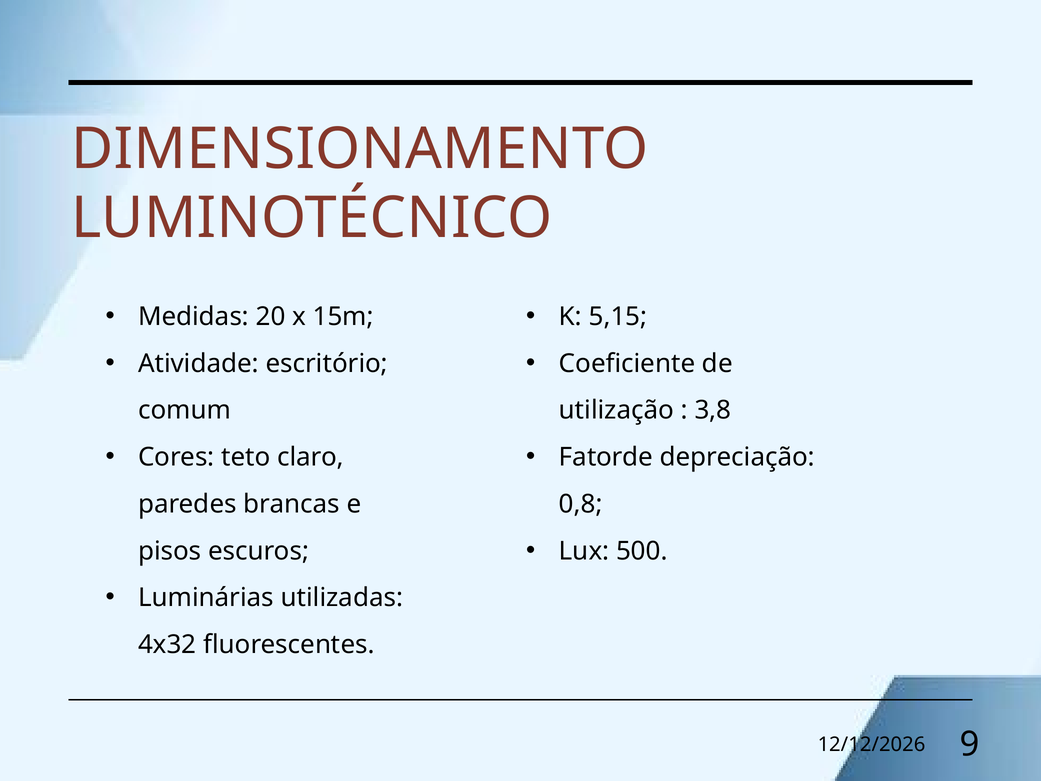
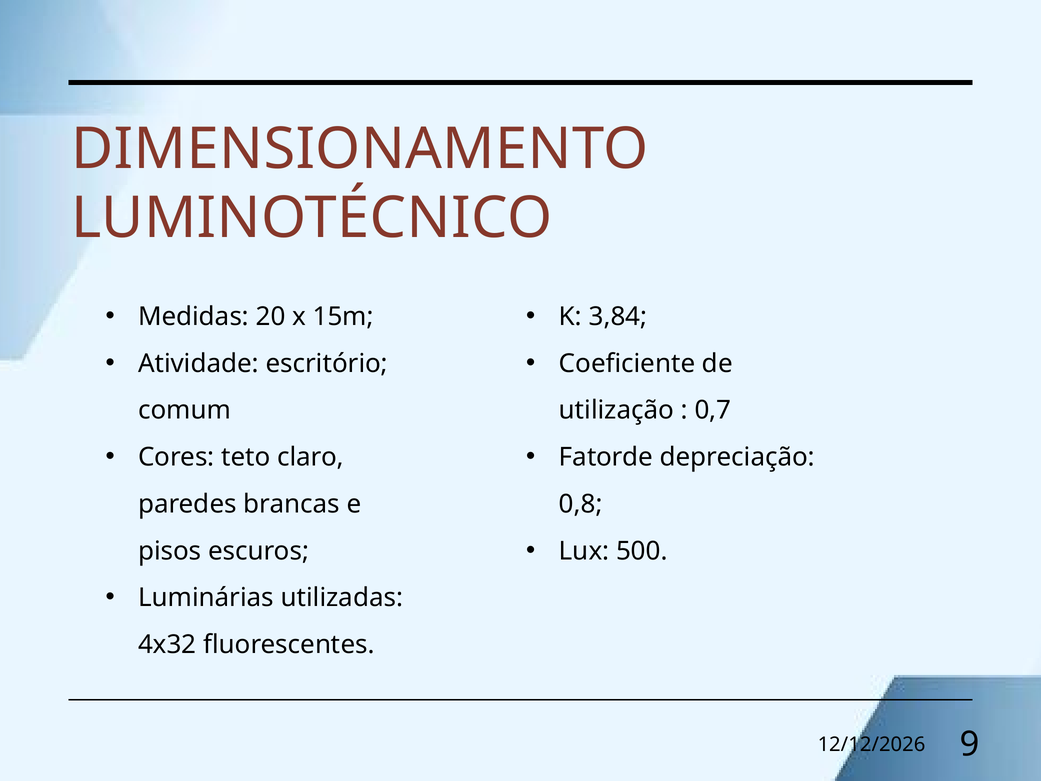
5,15: 5,15 -> 3,84
3,8: 3,8 -> 0,7
